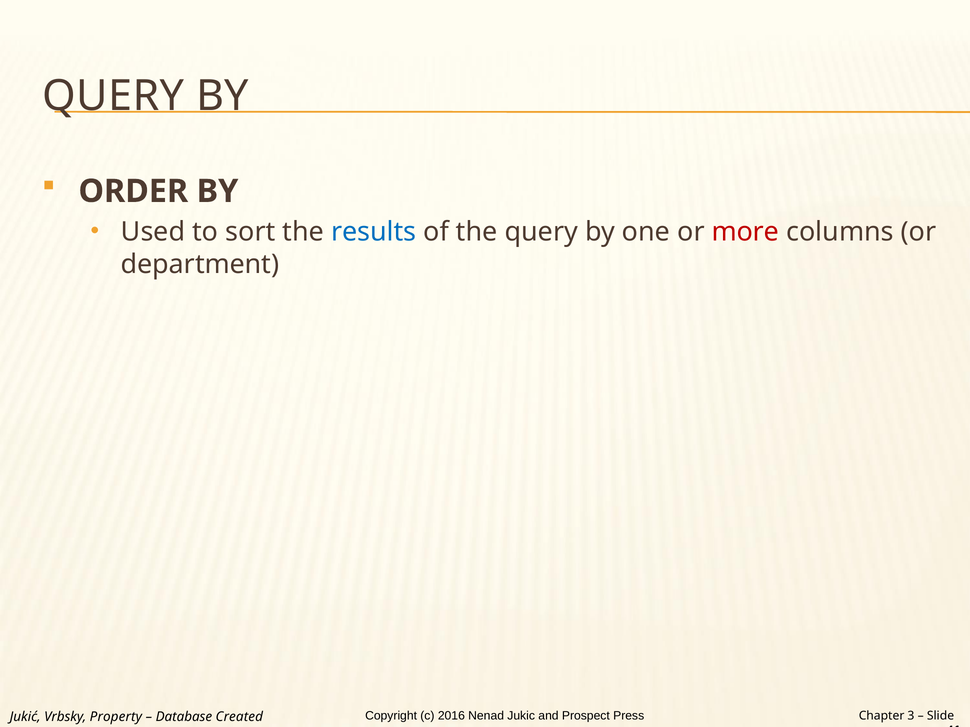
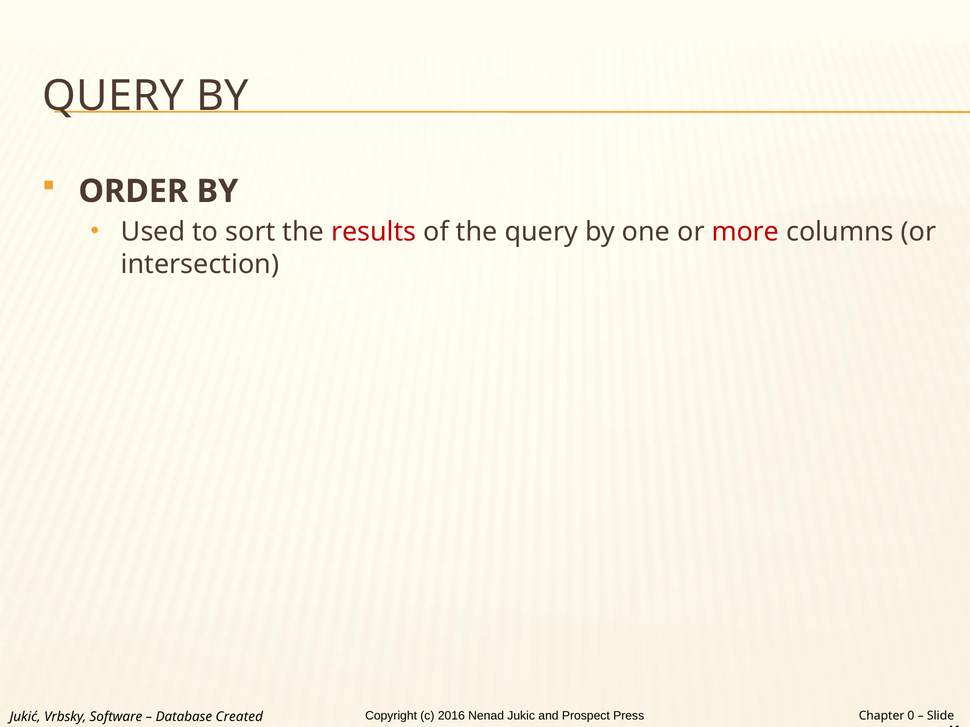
results colour: blue -> red
department: department -> intersection
Property: Property -> Software
3: 3 -> 0
